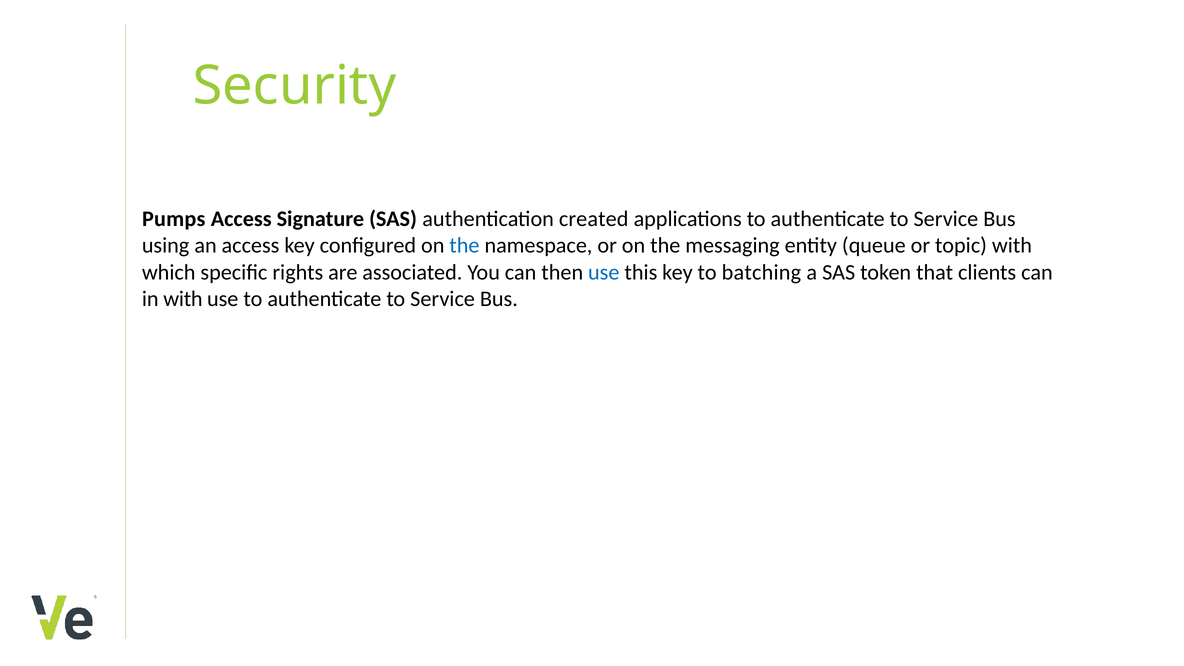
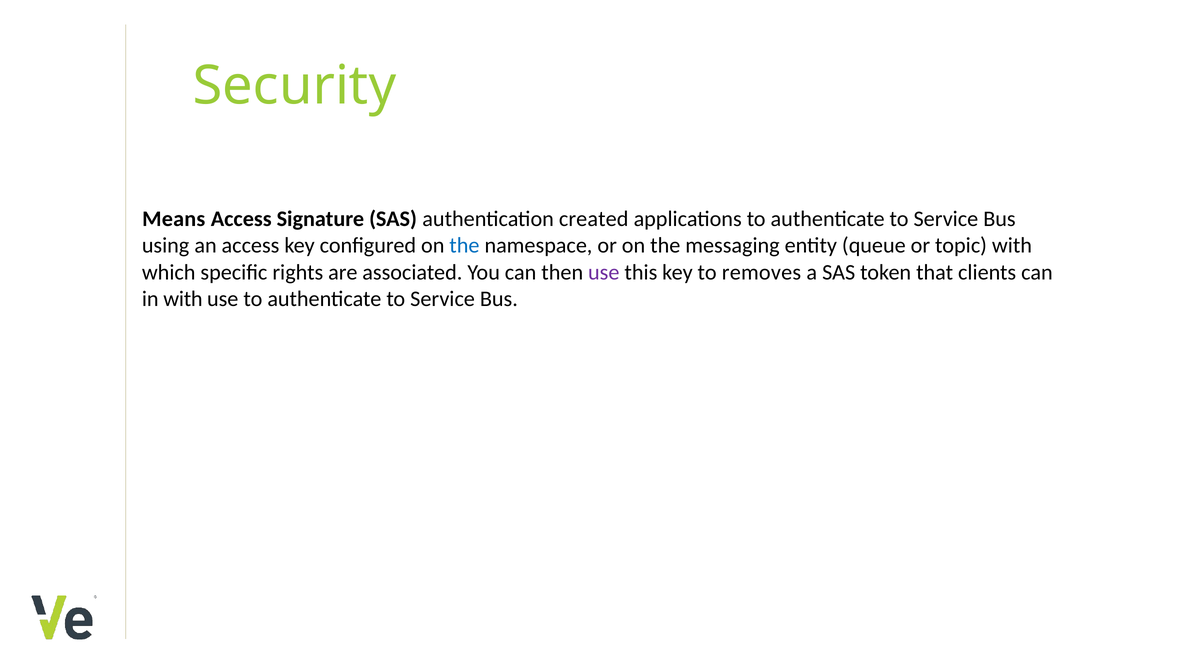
Pumps: Pumps -> Means
use at (604, 272) colour: blue -> purple
batching: batching -> removes
